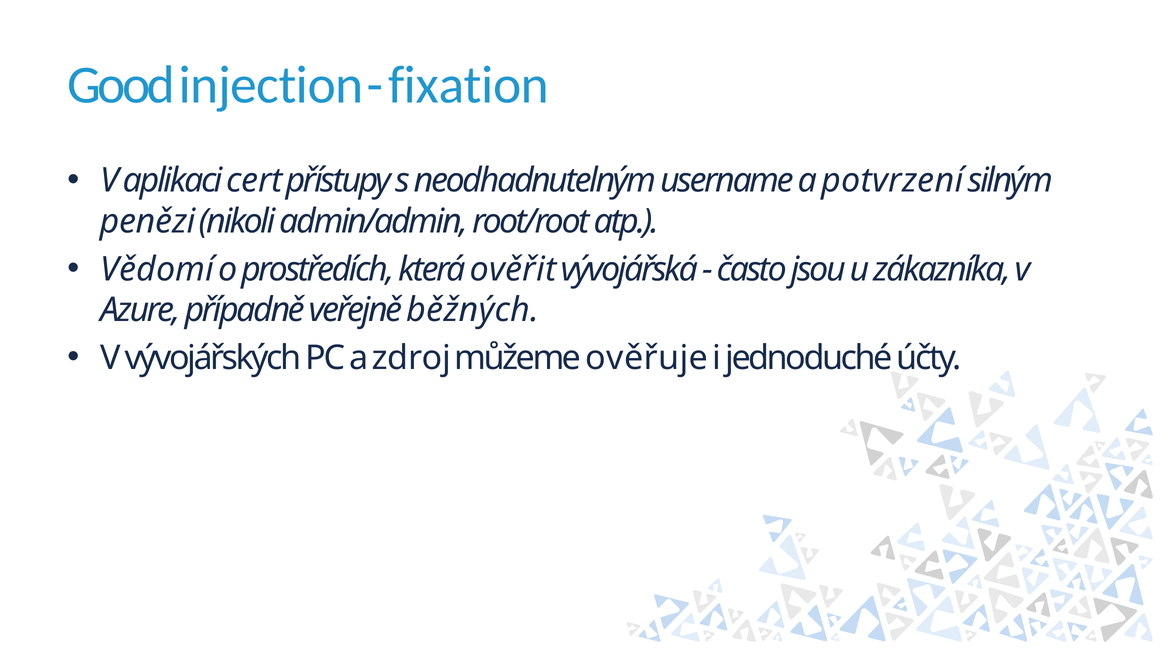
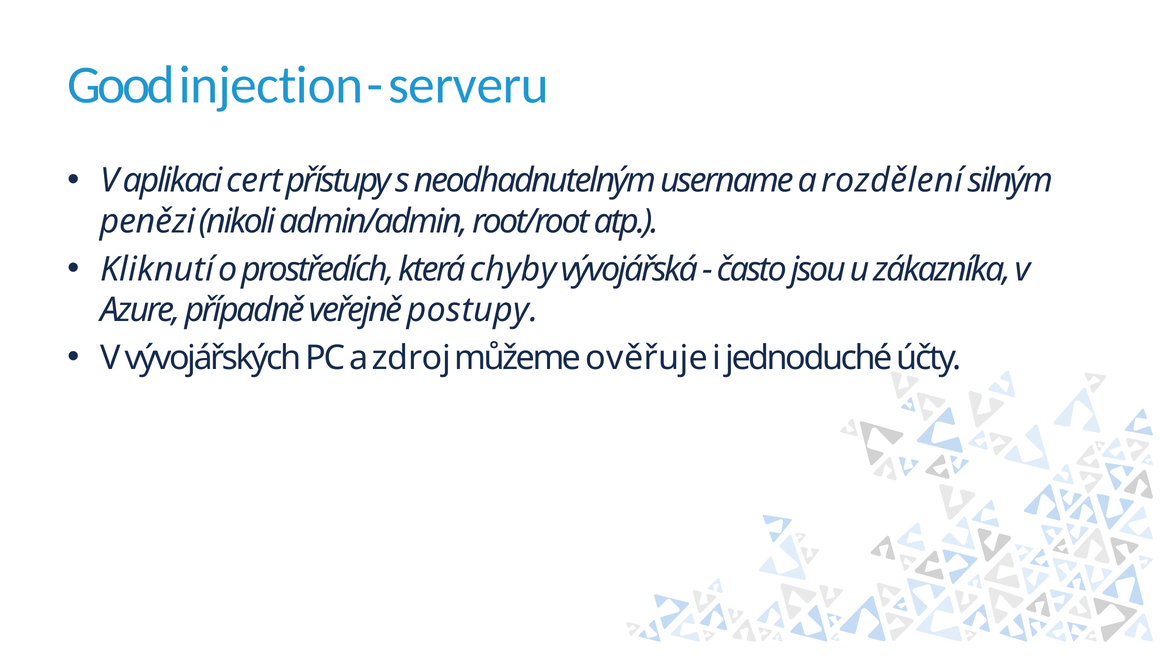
fixation: fixation -> serveru
potvrzení: potvrzení -> rozdělení
Vědomí: Vědomí -> Kliknutí
ověřit: ověřit -> chyby
běžných: běžných -> postupy
